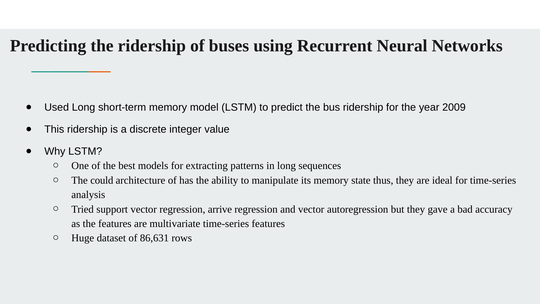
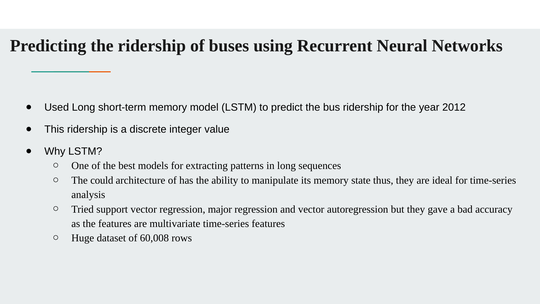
2009: 2009 -> 2012
arrive: arrive -> major
86,631: 86,631 -> 60,008
